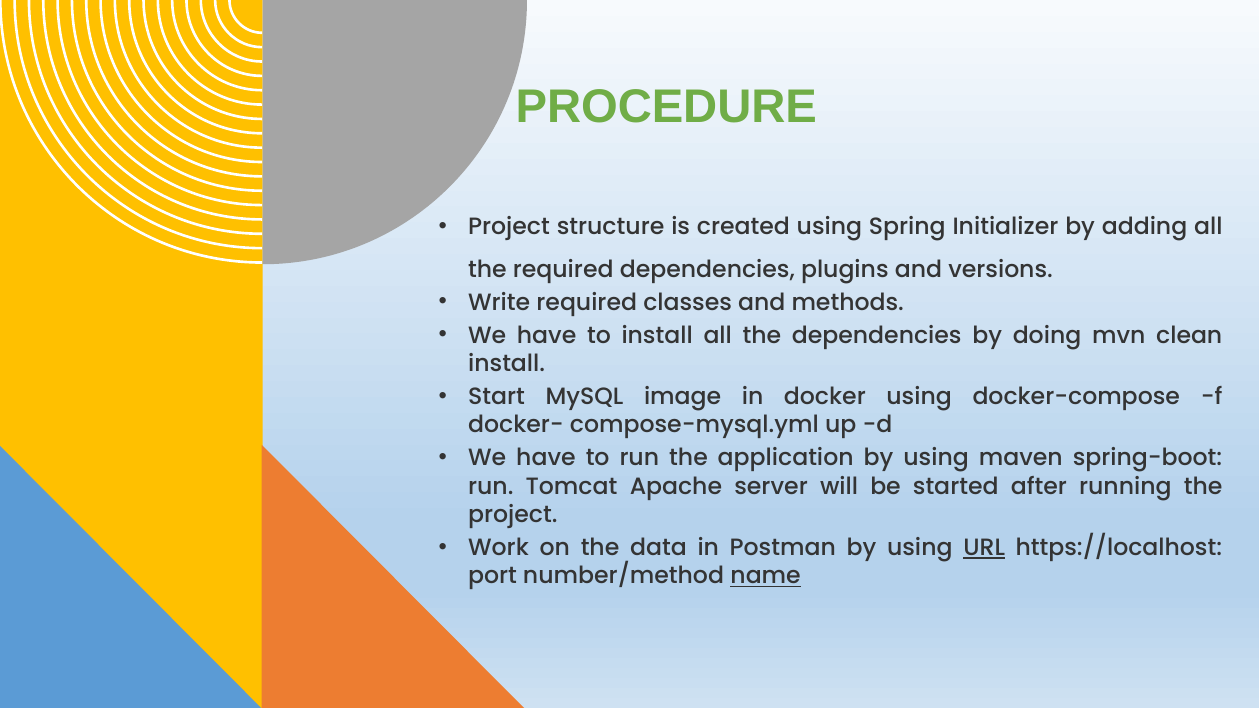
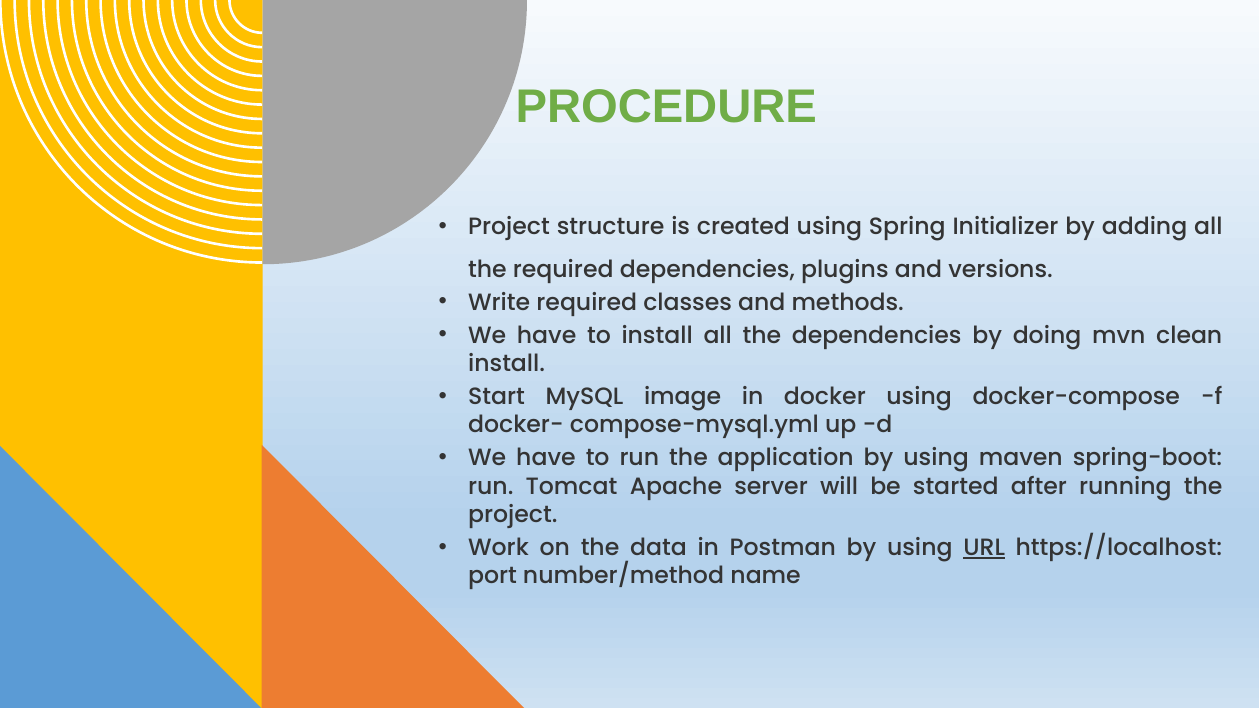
name underline: present -> none
